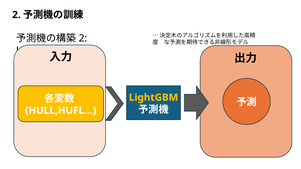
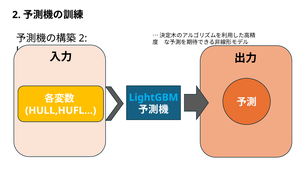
LightGBM at (153, 98) colour: yellow -> light blue
